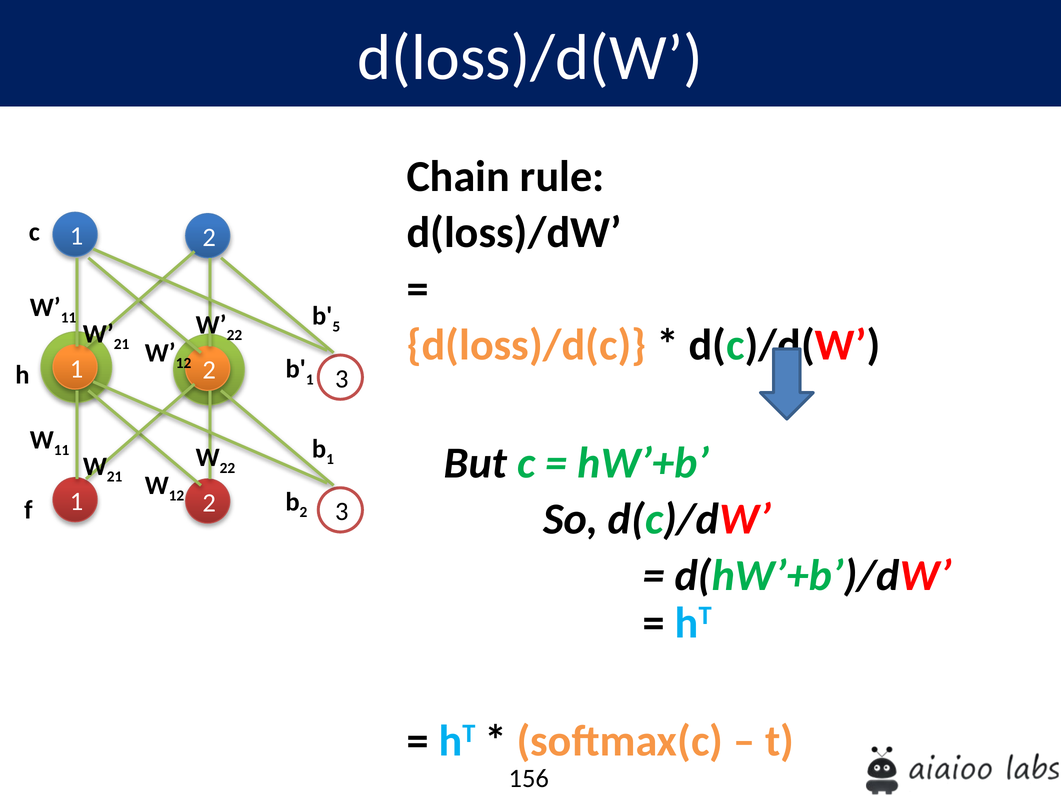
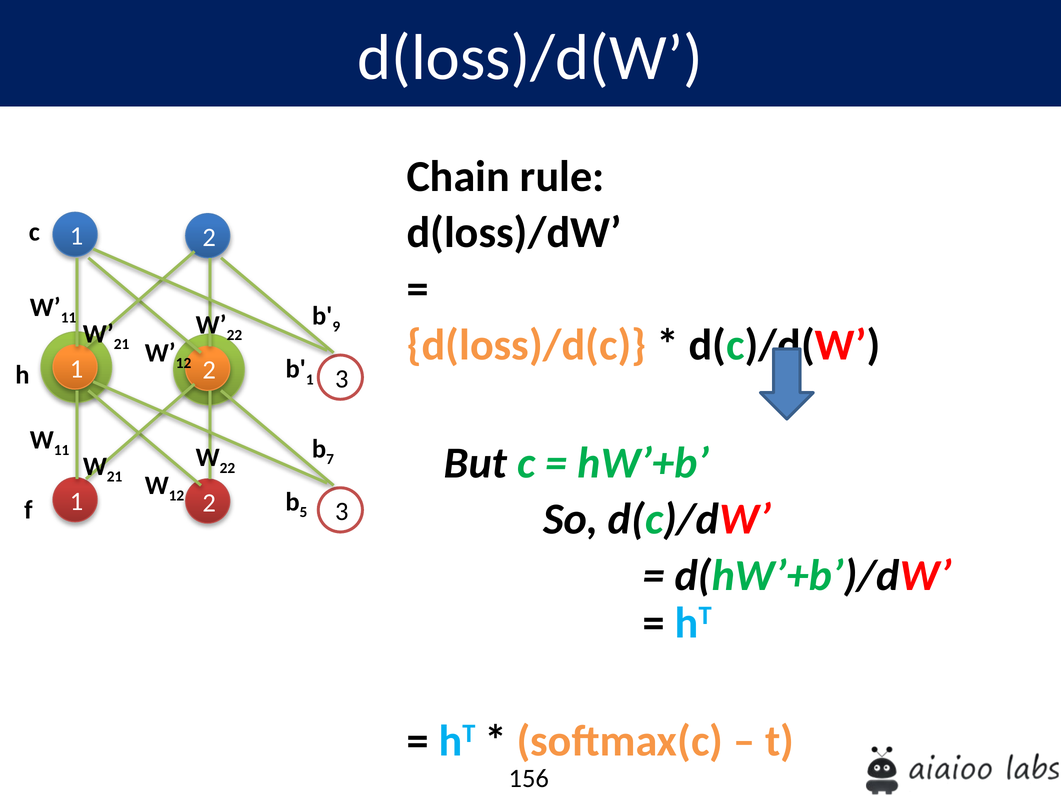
5: 5 -> 9
1 at (330, 459): 1 -> 7
2 at (304, 512): 2 -> 5
